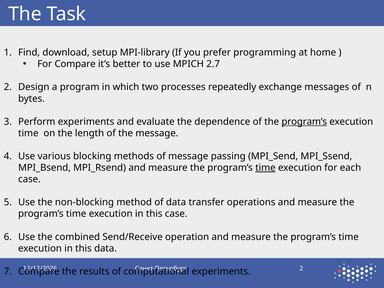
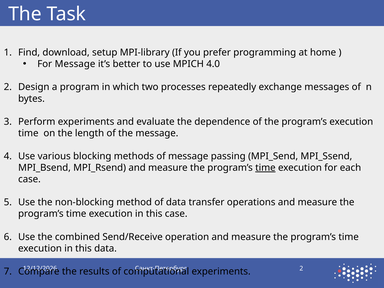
For Compare: Compare -> Message
2.7: 2.7 -> 4.0
program’s at (304, 122) underline: present -> none
